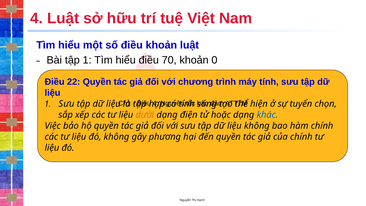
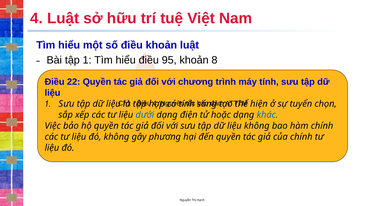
70: 70 -> 95
0: 0 -> 8
dưới colour: orange -> blue
